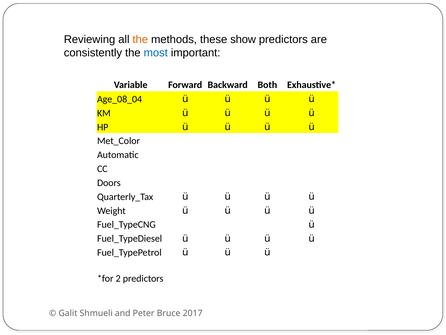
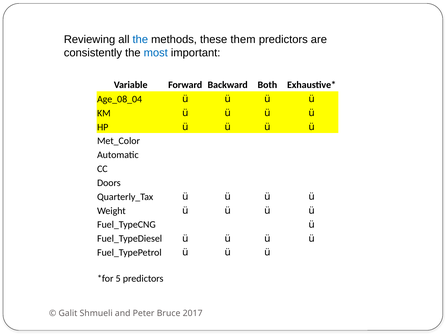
the at (140, 39) colour: orange -> blue
show: show -> them
2: 2 -> 5
